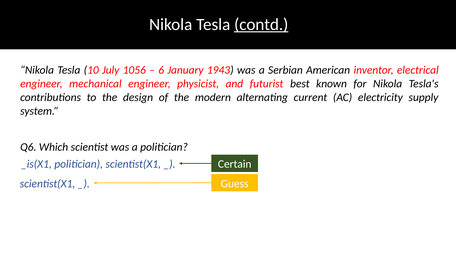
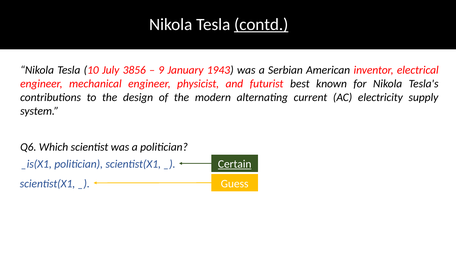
1056: 1056 -> 3856
6: 6 -> 9
Certain underline: none -> present
